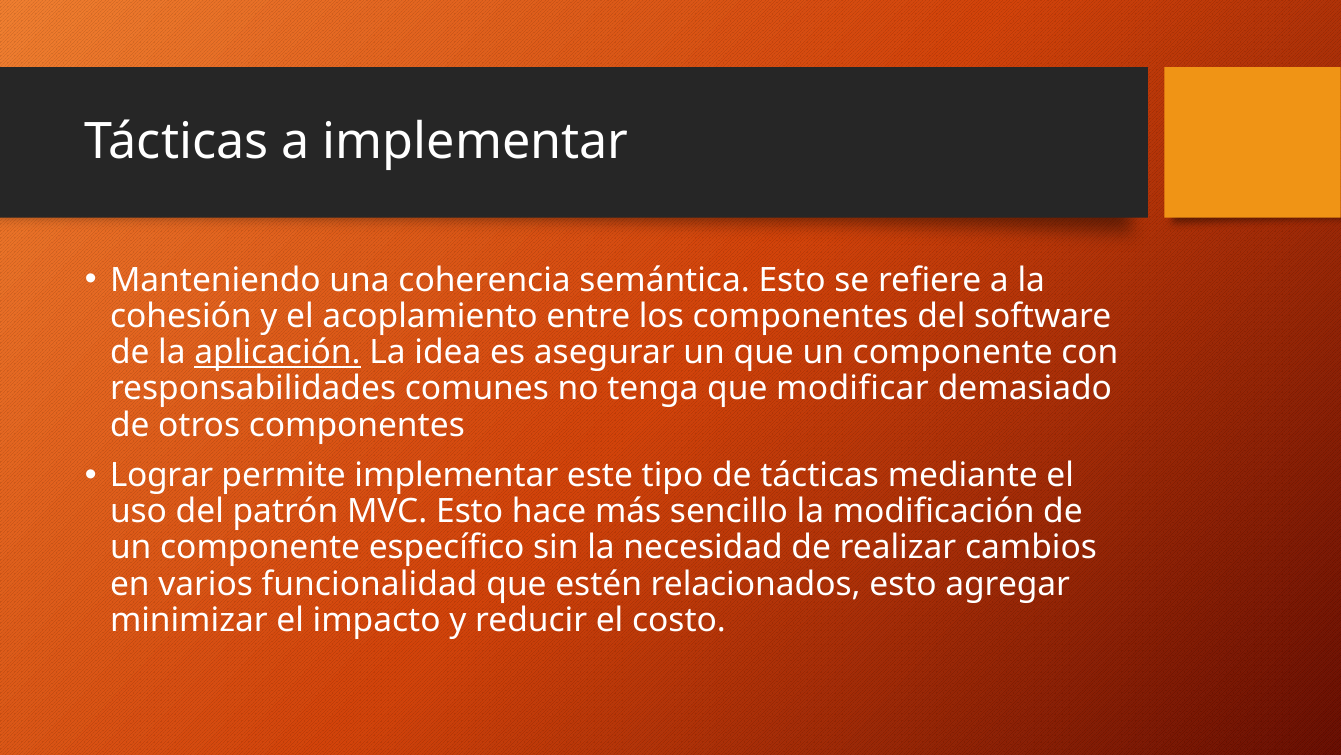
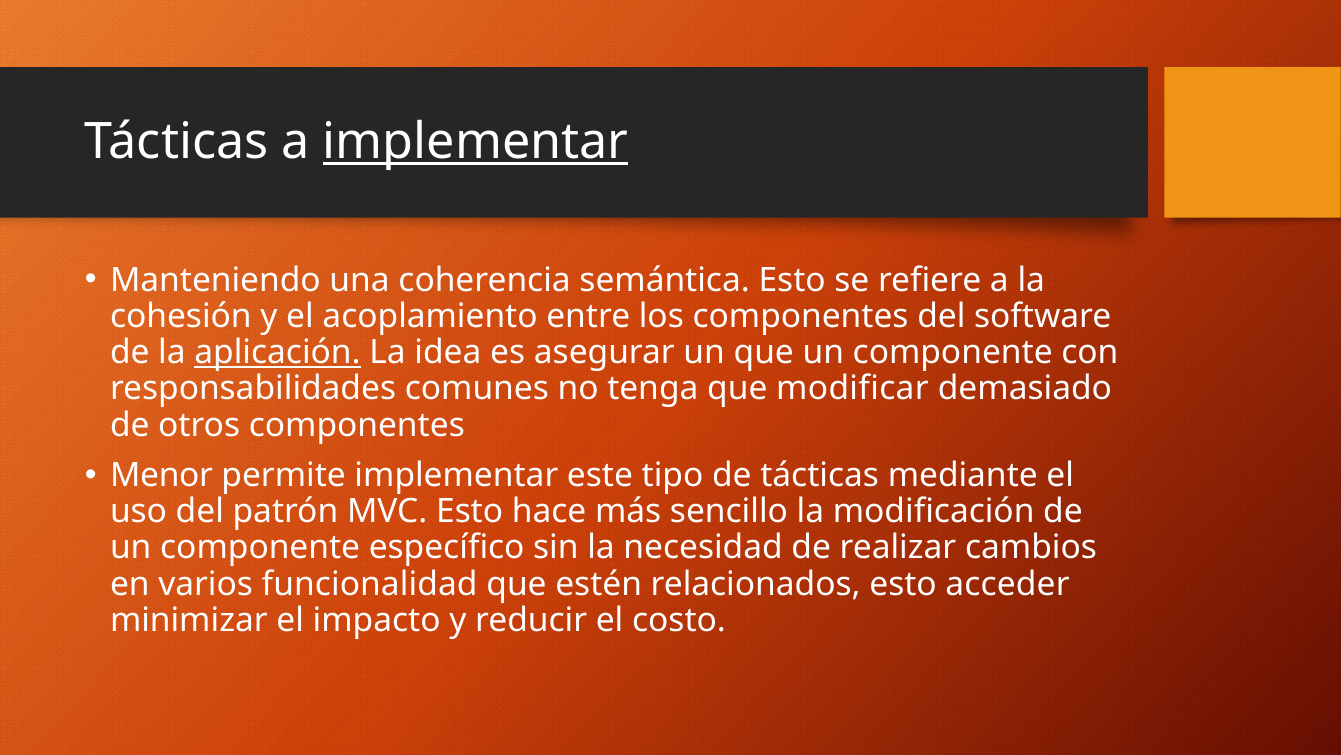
implementar at (476, 142) underline: none -> present
Lograr: Lograr -> Menor
agregar: agregar -> acceder
